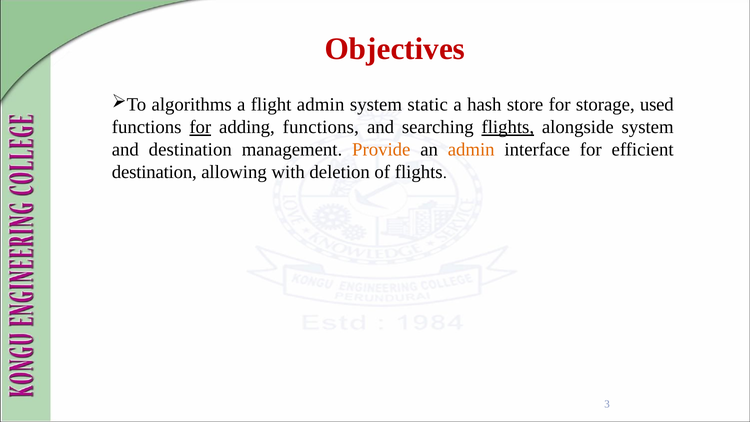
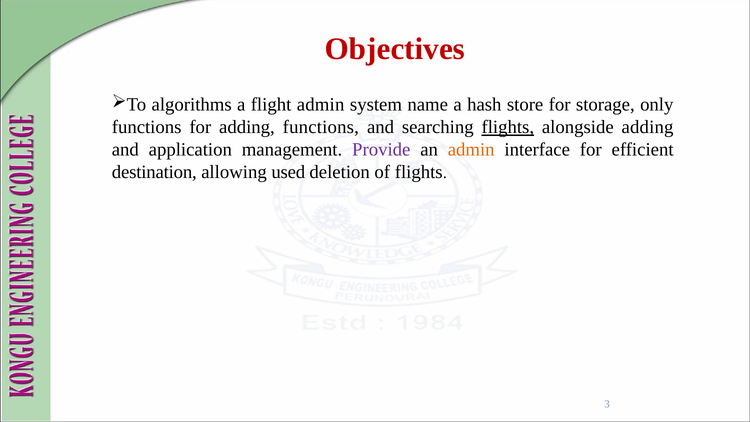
static: static -> name
used: used -> only
for at (200, 127) underline: present -> none
alongside system: system -> adding
and destination: destination -> application
Provide colour: orange -> purple
with: with -> used
